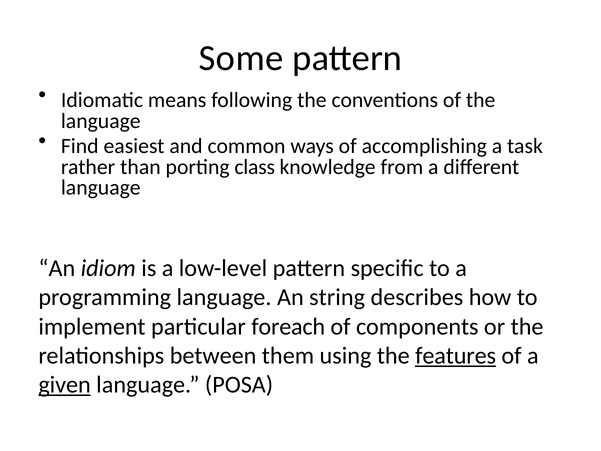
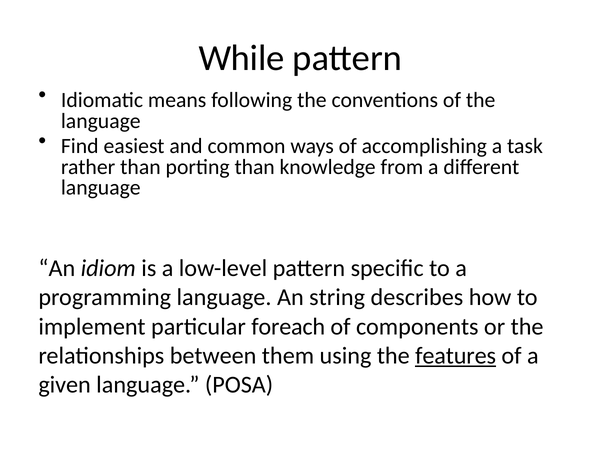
Some: Some -> While
porting class: class -> than
given underline: present -> none
